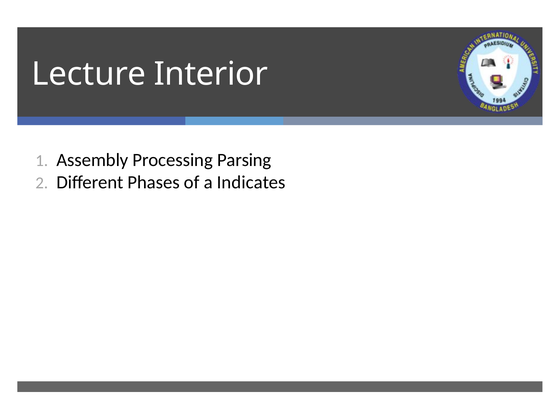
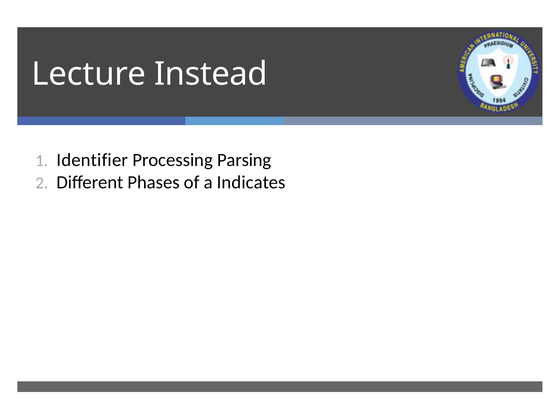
Interior: Interior -> Instead
Assembly: Assembly -> Identifier
